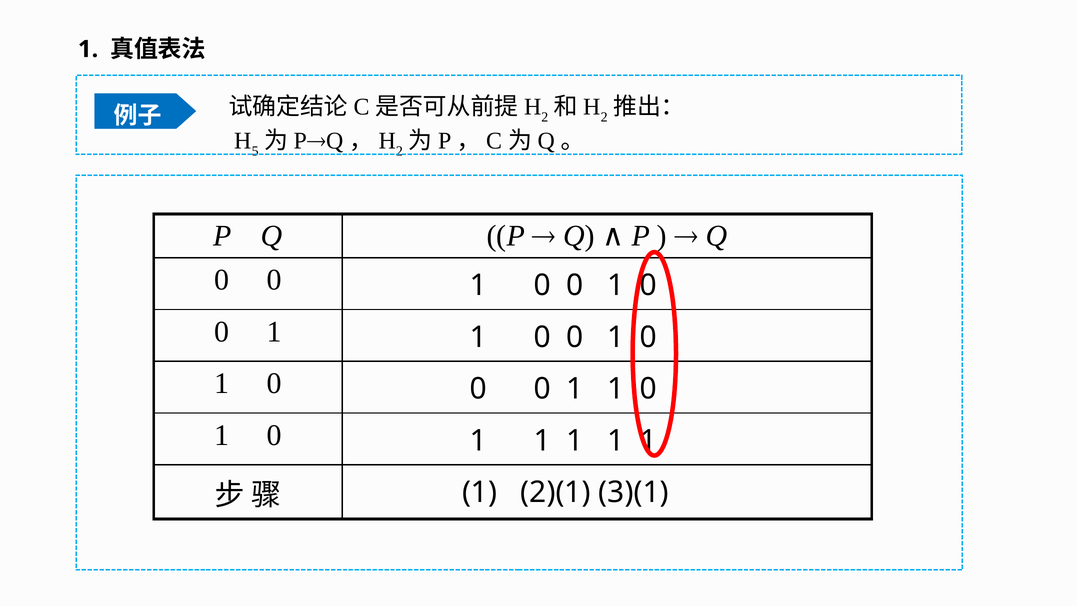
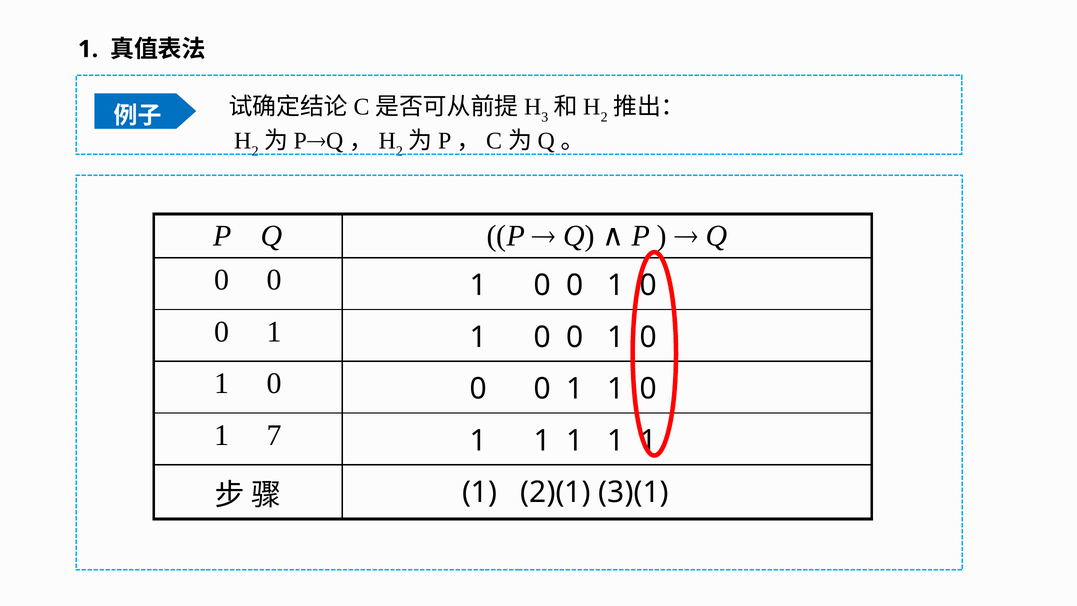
2 at (545, 117): 2 -> 3
5 at (255, 151): 5 -> 2
0 at (274, 435): 0 -> 7
